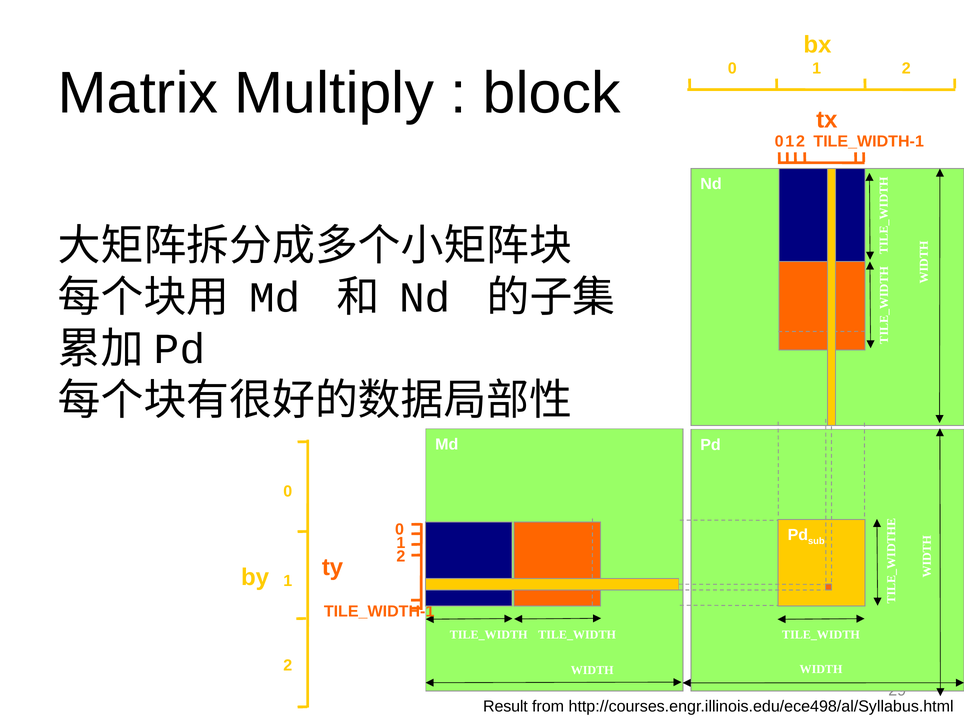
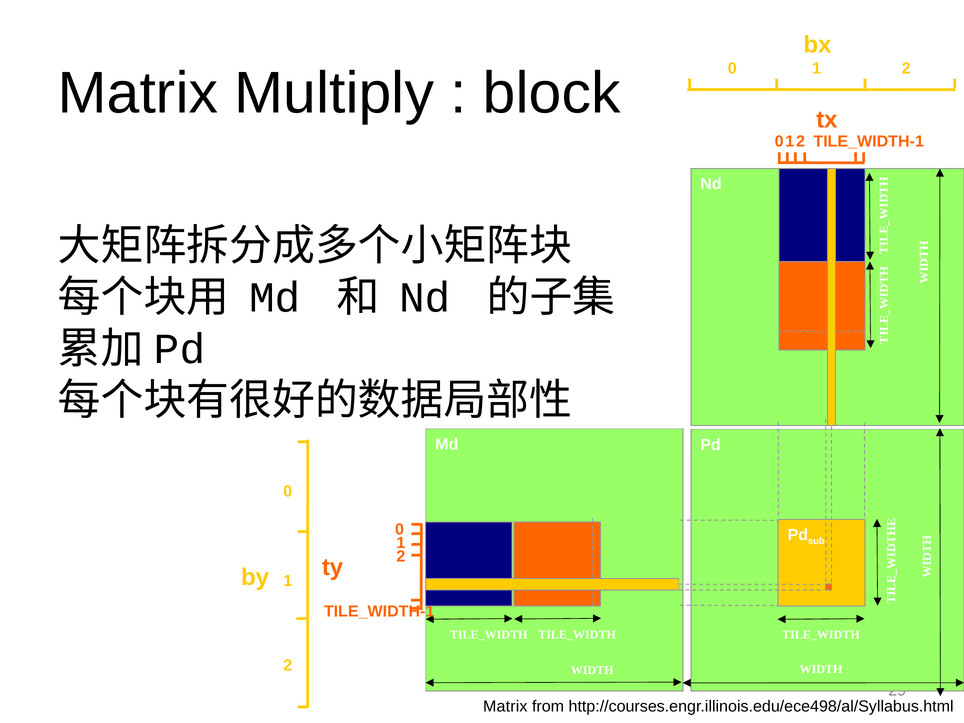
Result at (505, 706): Result -> Matrix
